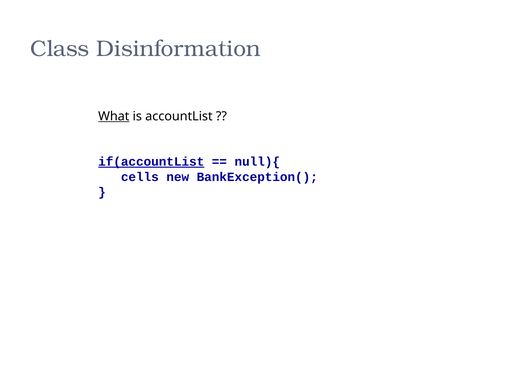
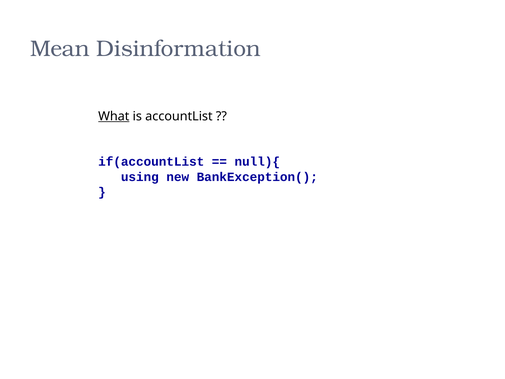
Class: Class -> Mean
if(accountList underline: present -> none
cells: cells -> using
